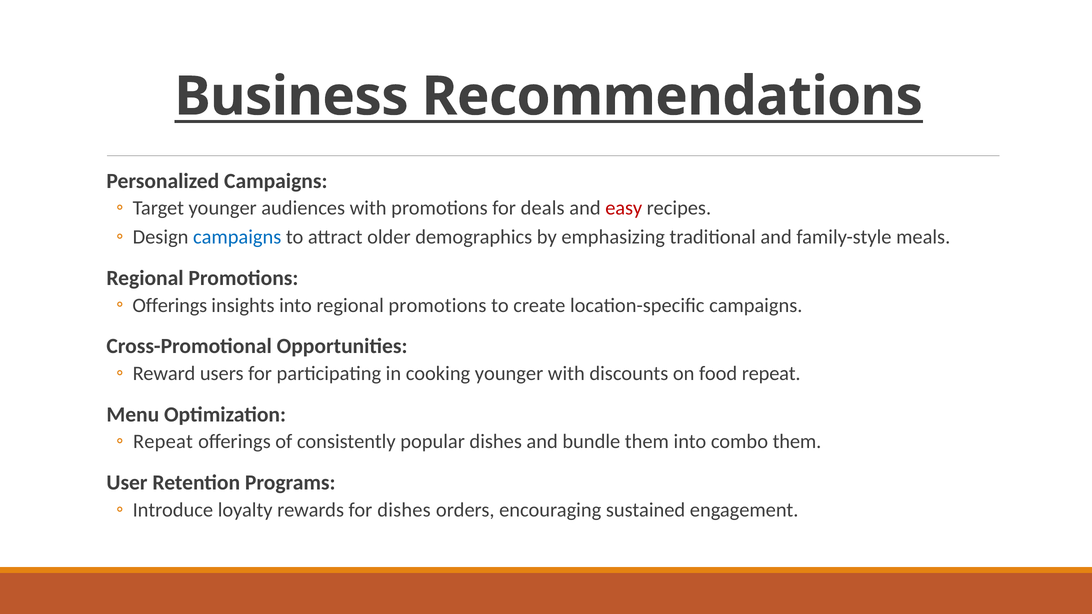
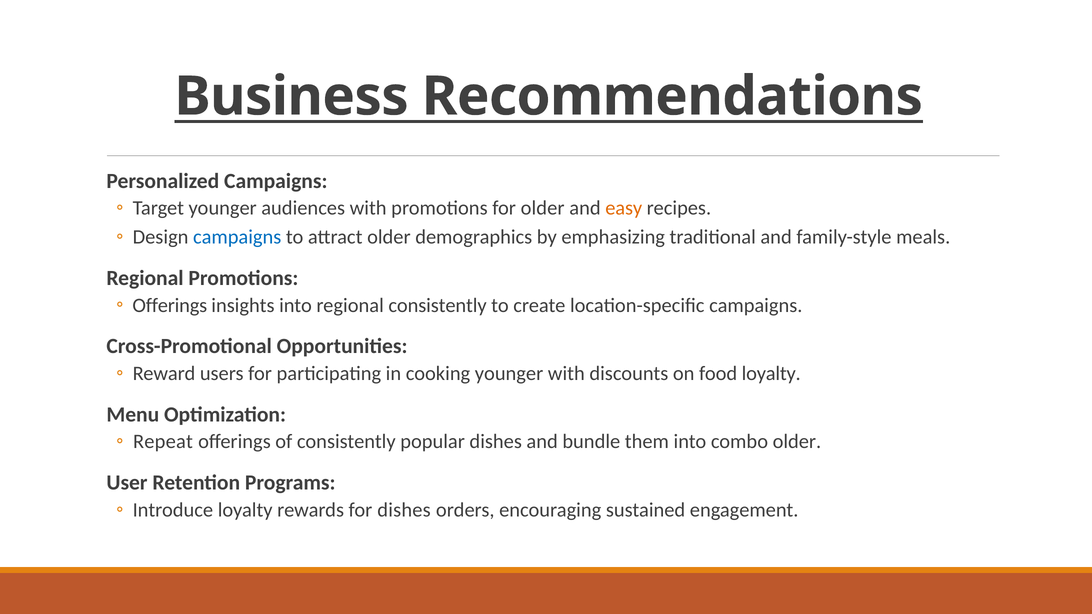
for deals: deals -> older
easy colour: red -> orange
into regional promotions: promotions -> consistently
food repeat: repeat -> loyalty
combo them: them -> older
